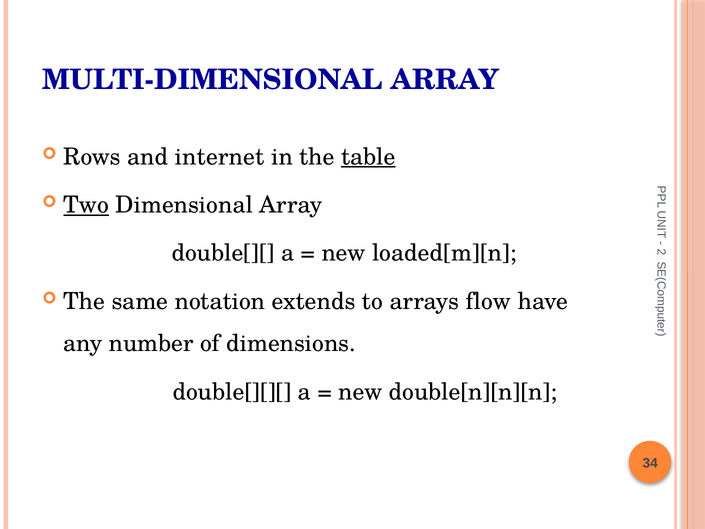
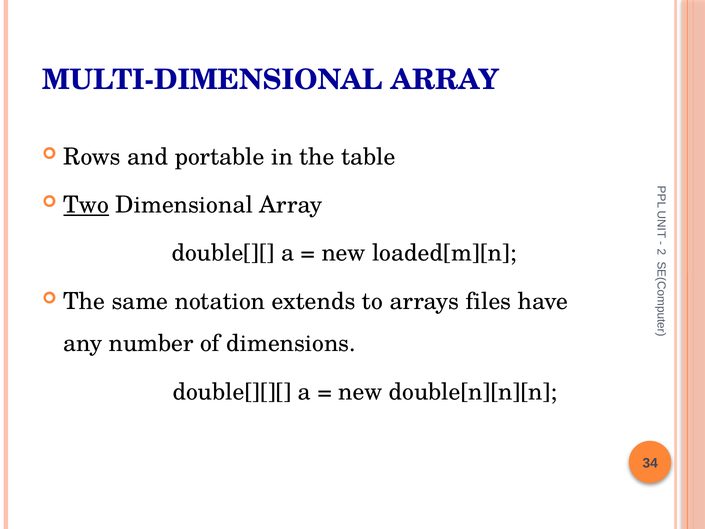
internet: internet -> portable
table underline: present -> none
flow: flow -> files
